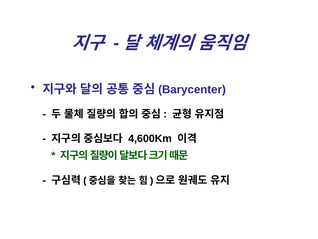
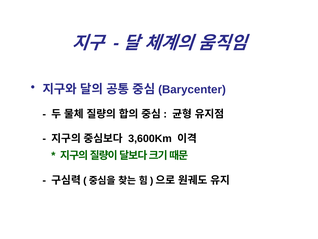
4,600Km: 4,600Km -> 3,600Km
